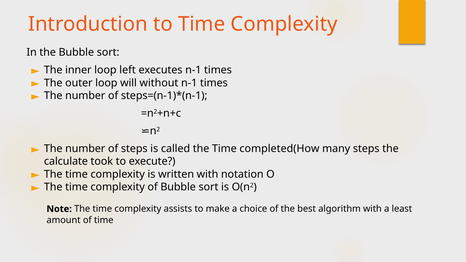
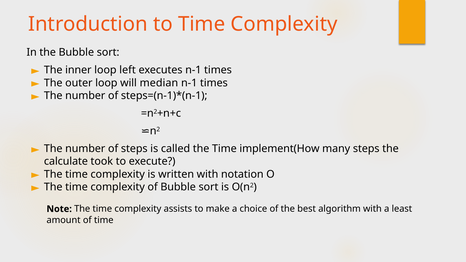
without: without -> median
completed(How: completed(How -> implement(How
